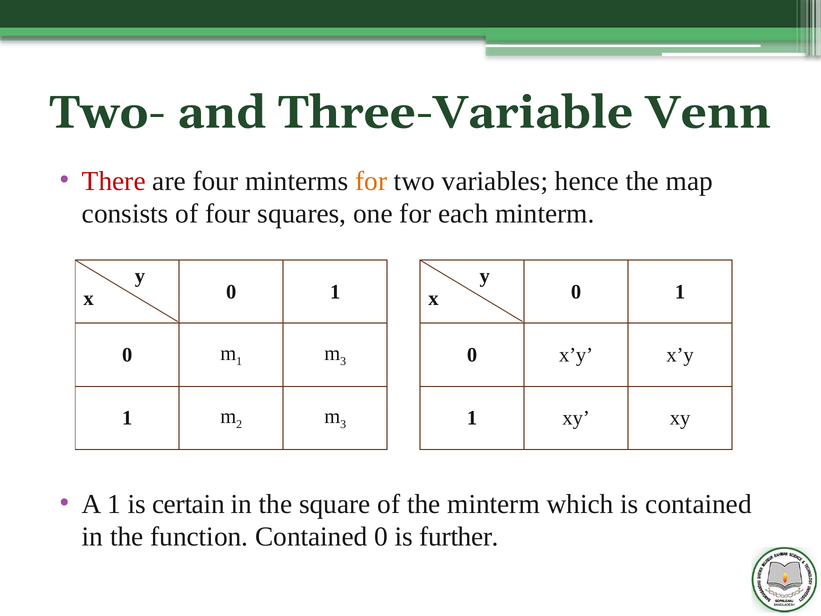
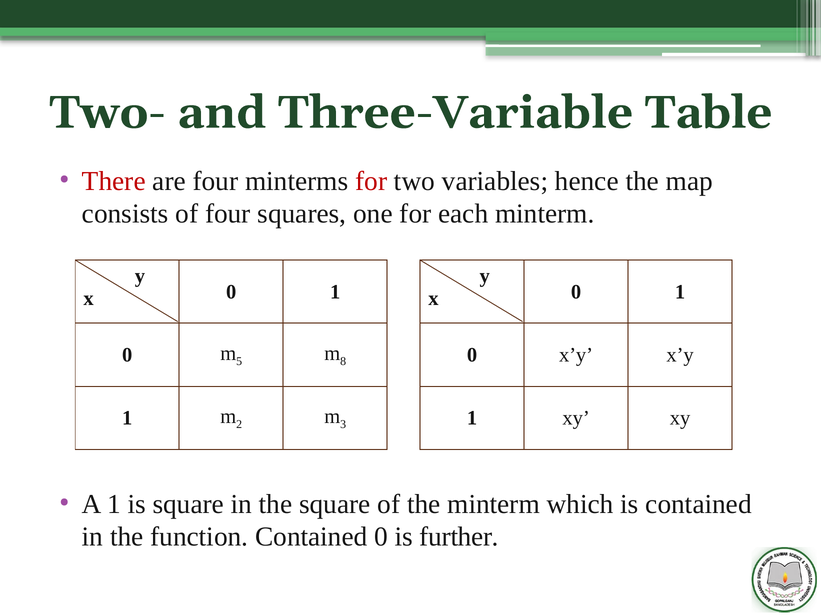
Venn: Venn -> Table
for at (371, 181) colour: orange -> red
1 at (239, 361): 1 -> 5
3 at (343, 361): 3 -> 8
is certain: certain -> square
